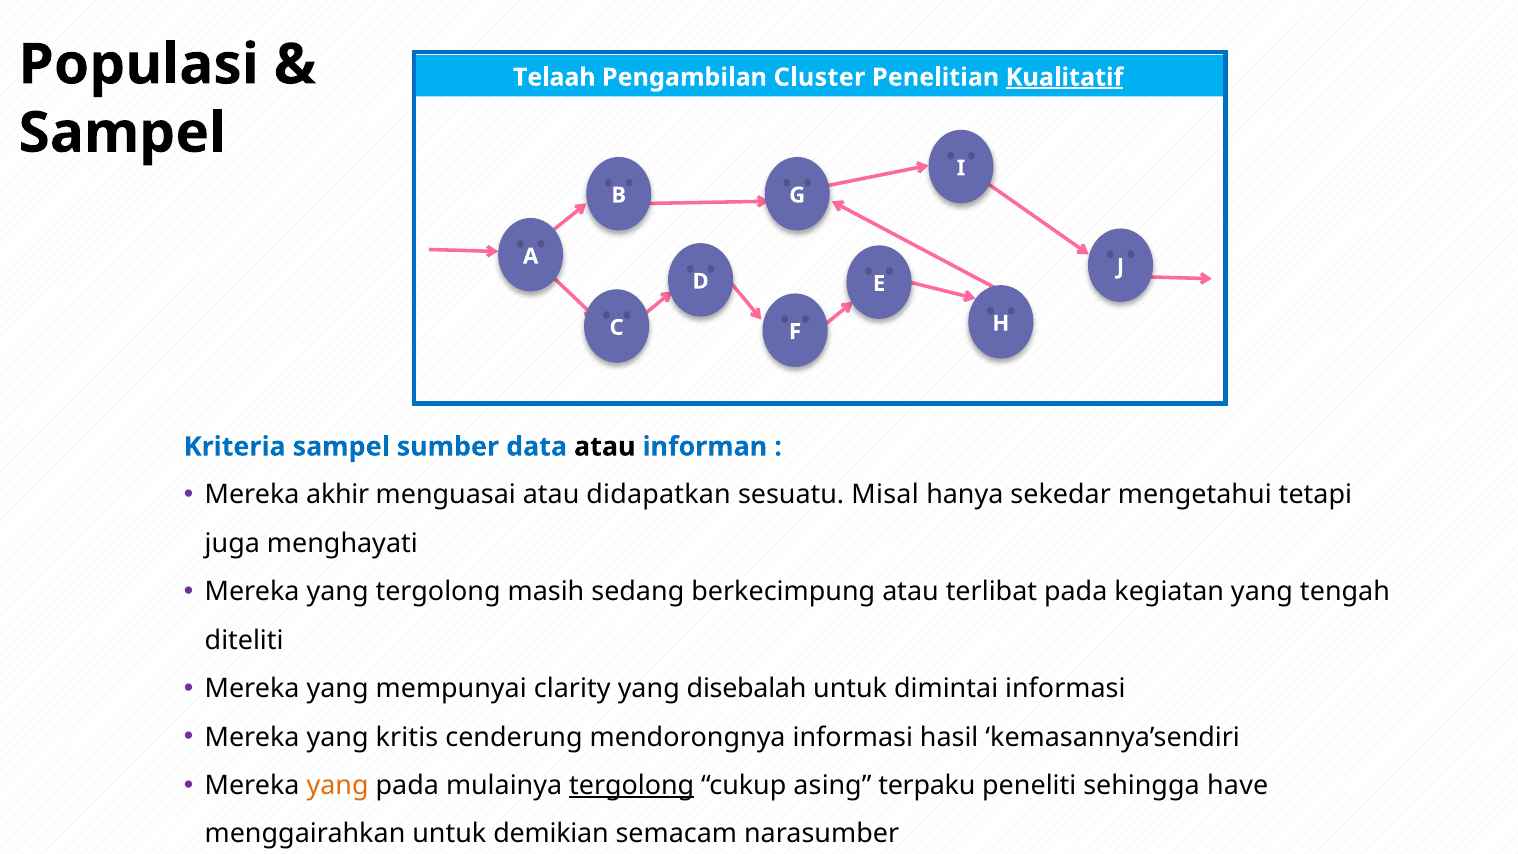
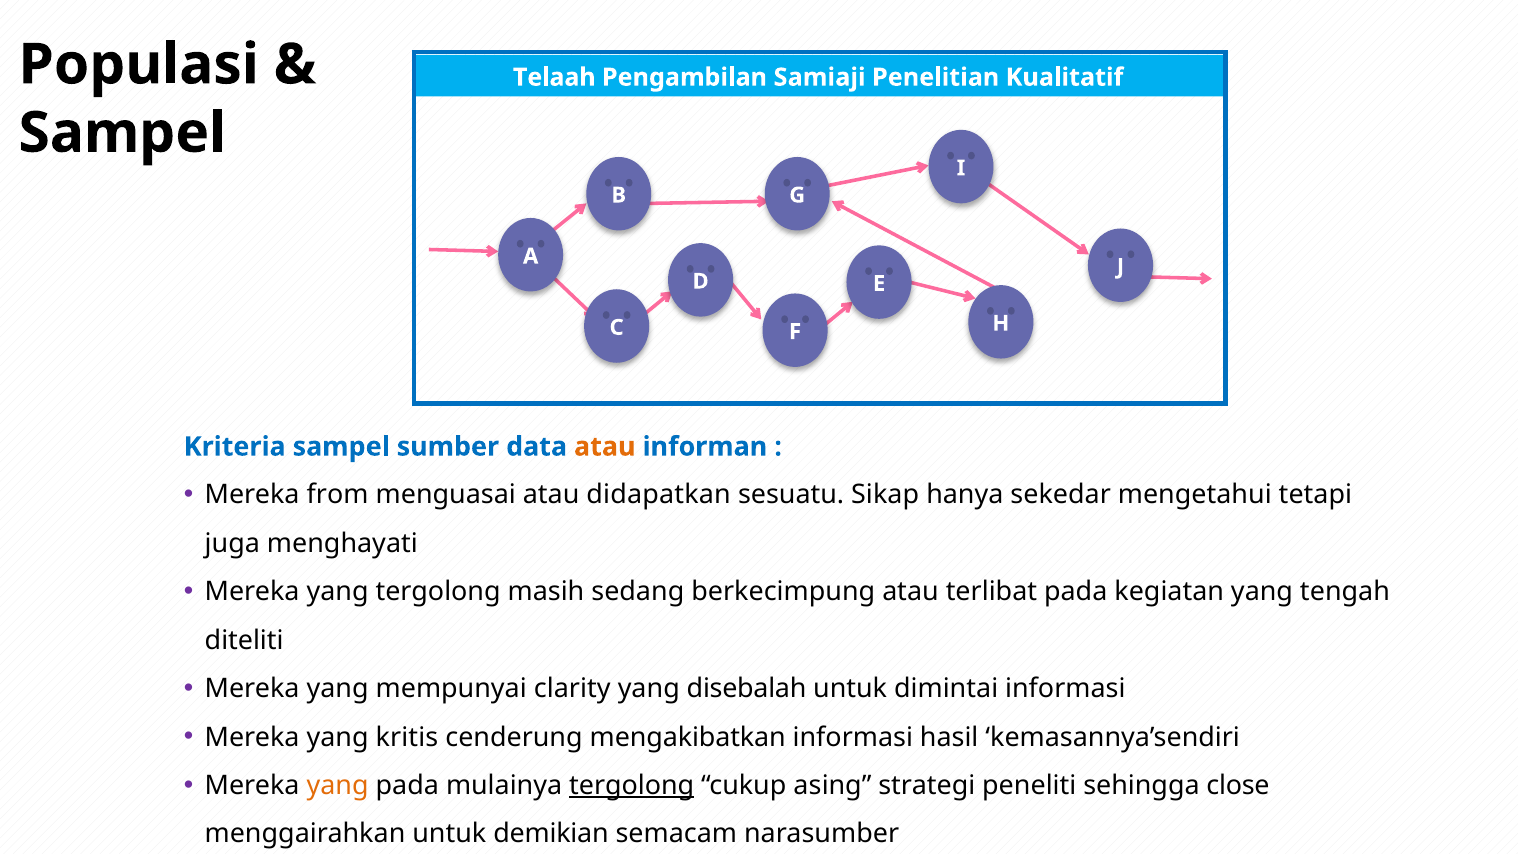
Cluster: Cluster -> Samiaji
Kualitatif underline: present -> none
atau at (605, 447) colour: black -> orange
akhir: akhir -> from
Misal: Misal -> Sikap
mendorongnya: mendorongnya -> mengakibatkan
terpaku: terpaku -> strategi
have: have -> close
